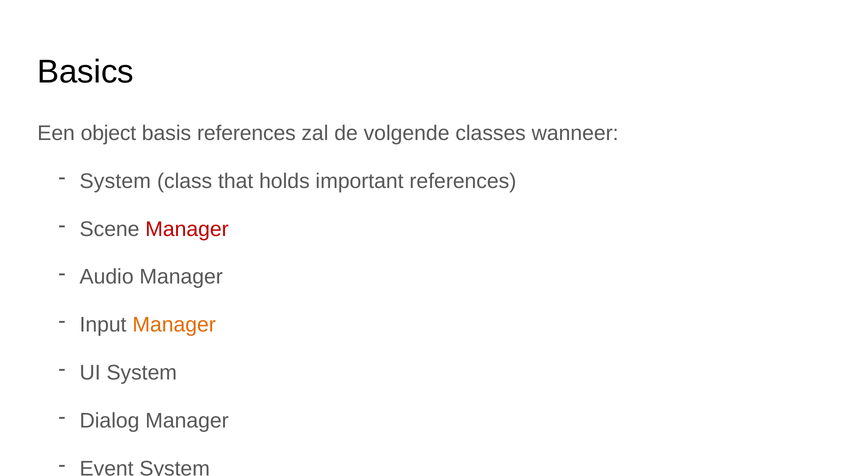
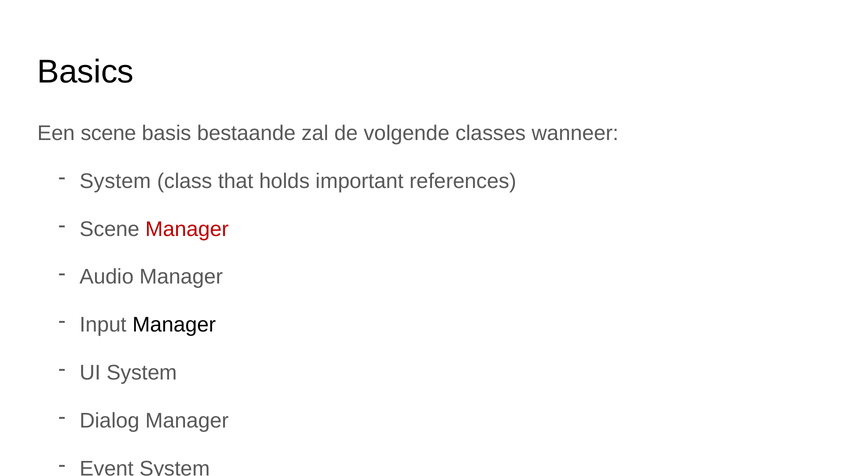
Een object: object -> scene
basis references: references -> bestaande
Manager at (174, 325) colour: orange -> black
